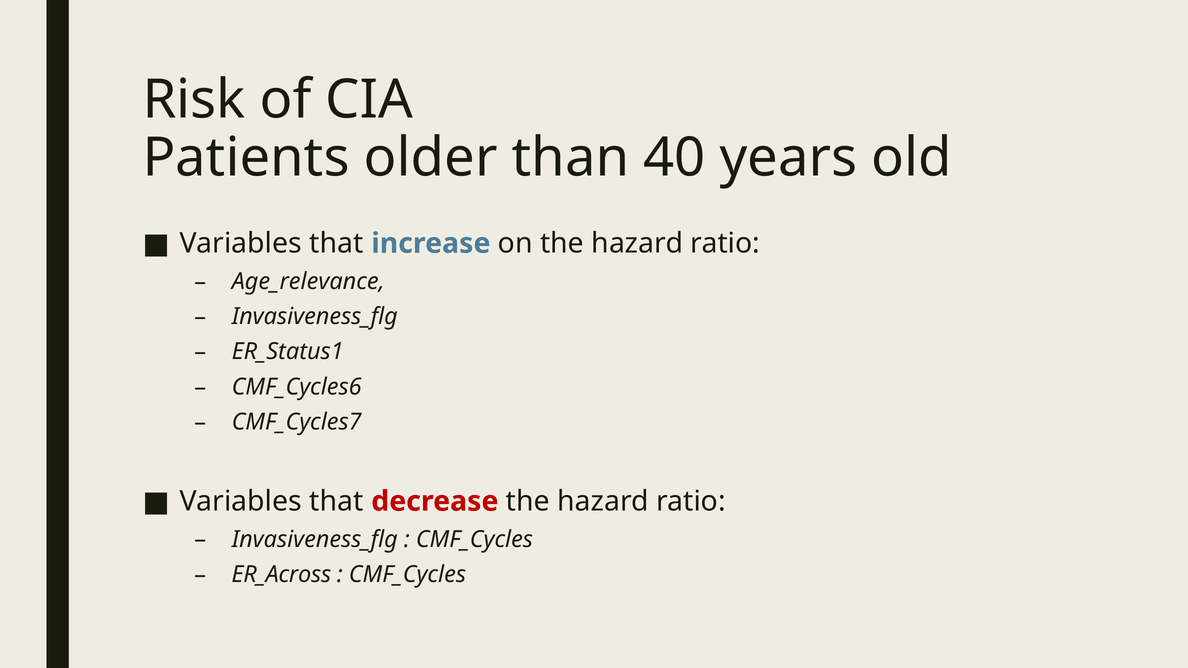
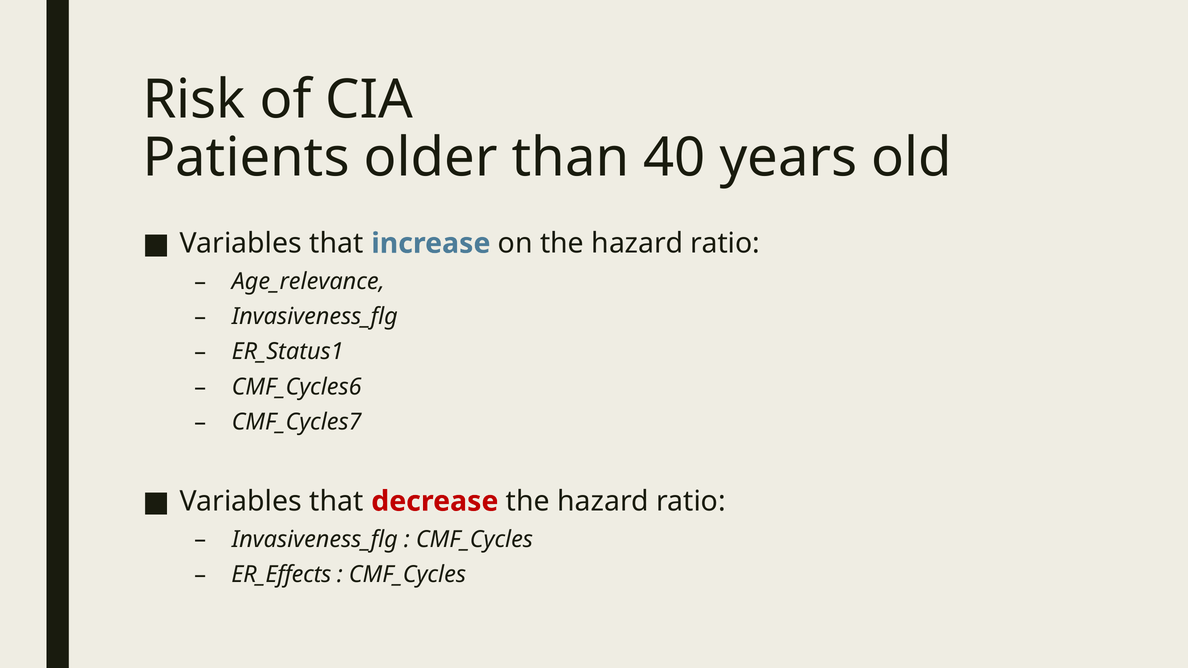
ER_Across: ER_Across -> ER_Effects
